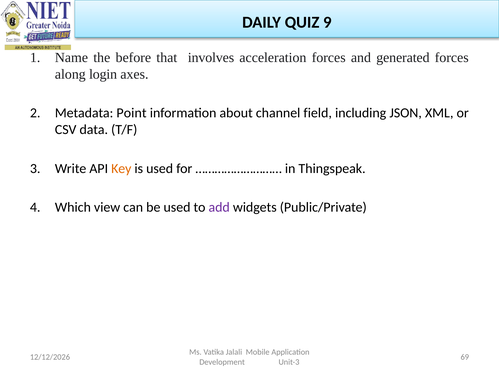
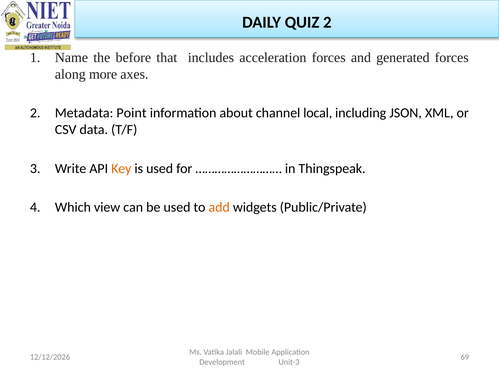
QUIZ 9: 9 -> 2
involves: involves -> includes
login: login -> more
field: field -> local
add colour: purple -> orange
